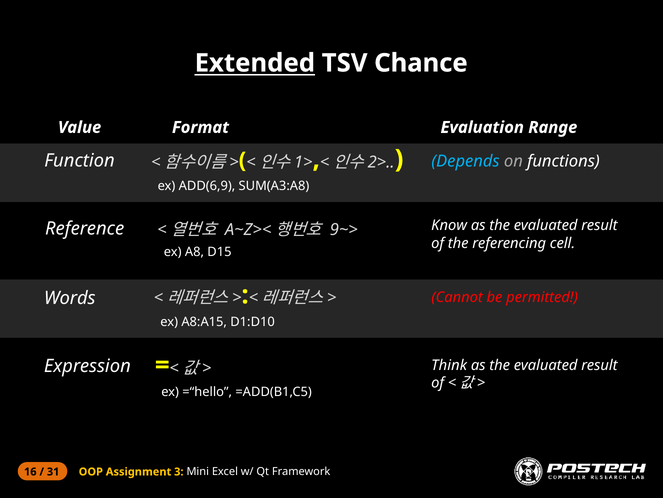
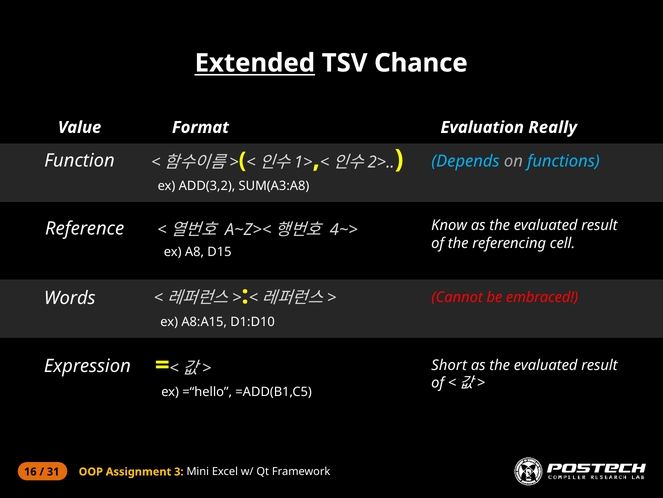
Range: Range -> Really
functions colour: white -> light blue
ADD(6,9: ADD(6,9 -> ADD(3,2
9~>: 9~> -> 4~>
permitted: permitted -> embraced
Think: Think -> Short
